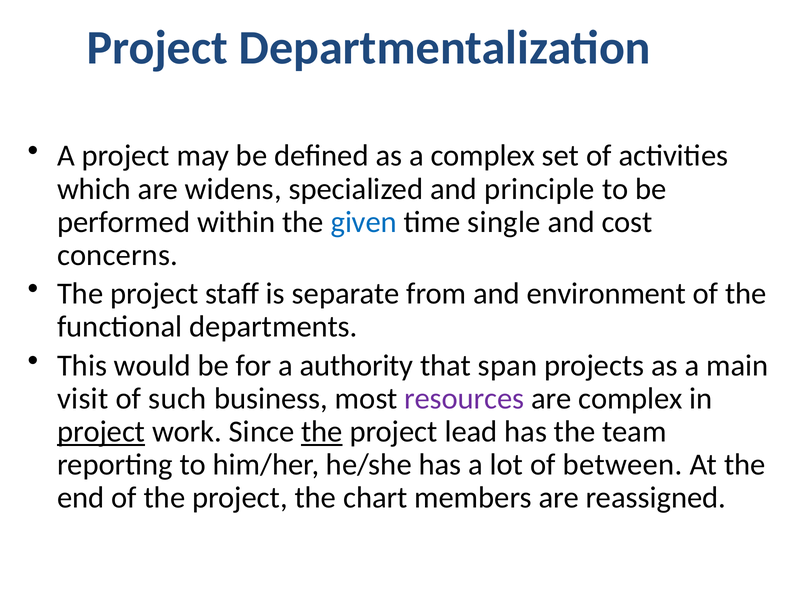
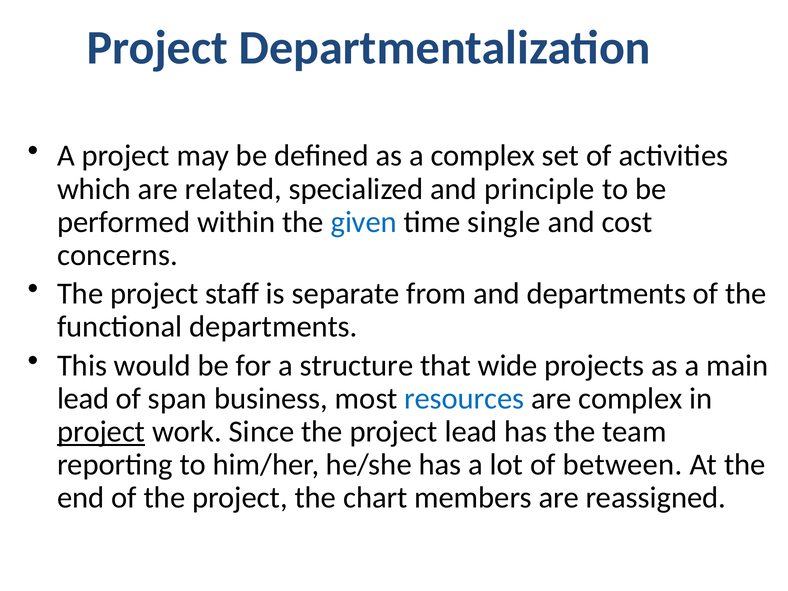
widens: widens -> related
and environment: environment -> departments
authority: authority -> structure
span: span -> wide
visit at (83, 399): visit -> lead
such: such -> span
resources colour: purple -> blue
the at (322, 432) underline: present -> none
